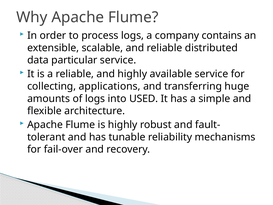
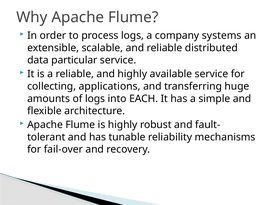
contains: contains -> systems
USED: USED -> EACH
